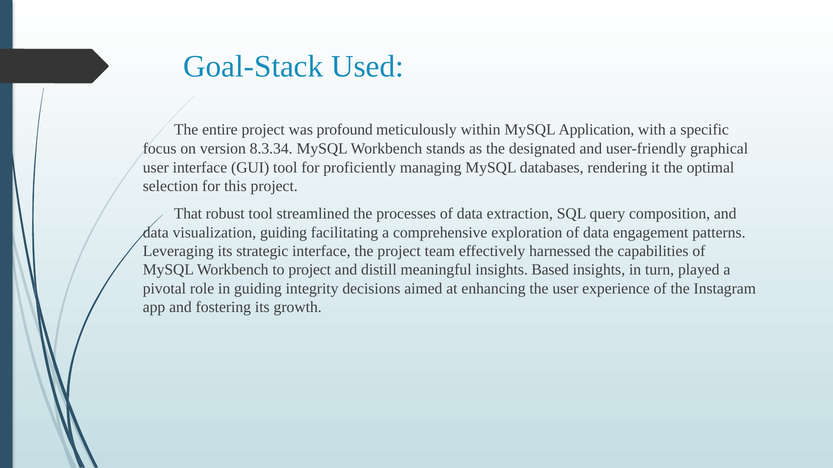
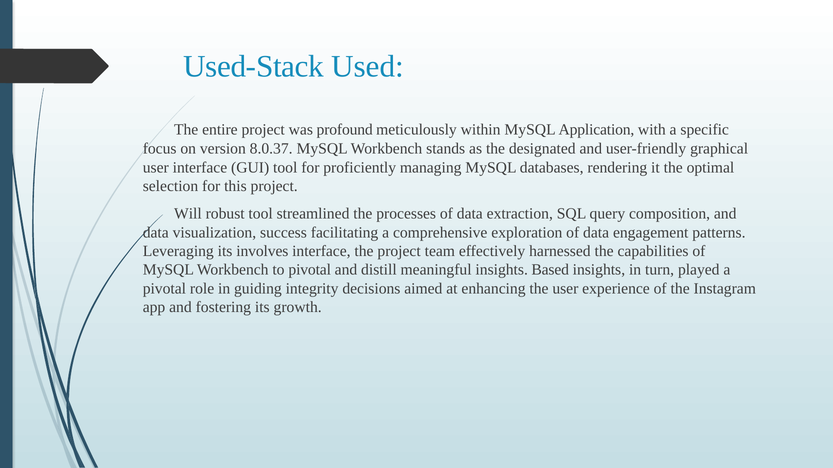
Goal-Stack: Goal-Stack -> Used-Stack
8.3.34: 8.3.34 -> 8.0.37
That: That -> Will
visualization guiding: guiding -> success
strategic: strategic -> involves
to project: project -> pivotal
